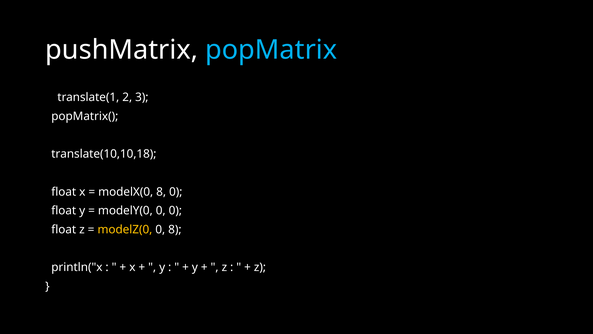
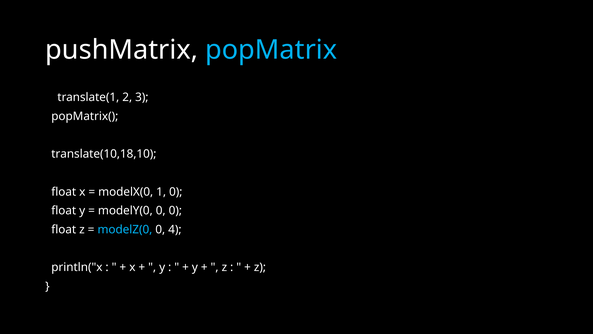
translate(10,10,18: translate(10,10,18 -> translate(10,18,10
modelX(0 8: 8 -> 1
modelZ(0 colour: yellow -> light blue
0 8: 8 -> 4
